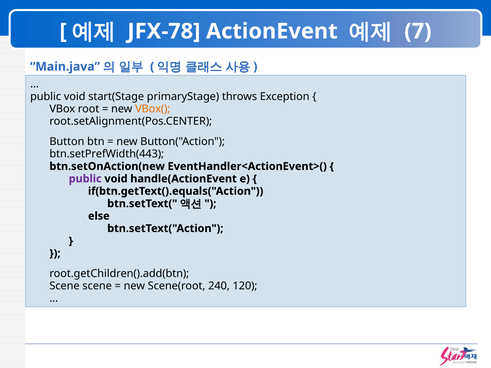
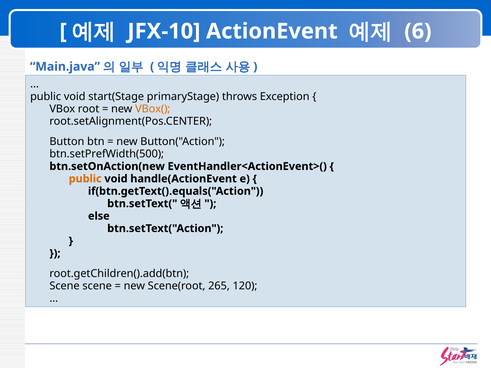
JFX-78: JFX-78 -> JFX-10
7: 7 -> 6
btn.setPrefWidth(443: btn.setPrefWidth(443 -> btn.setPrefWidth(500
public at (85, 179) colour: purple -> orange
240: 240 -> 265
